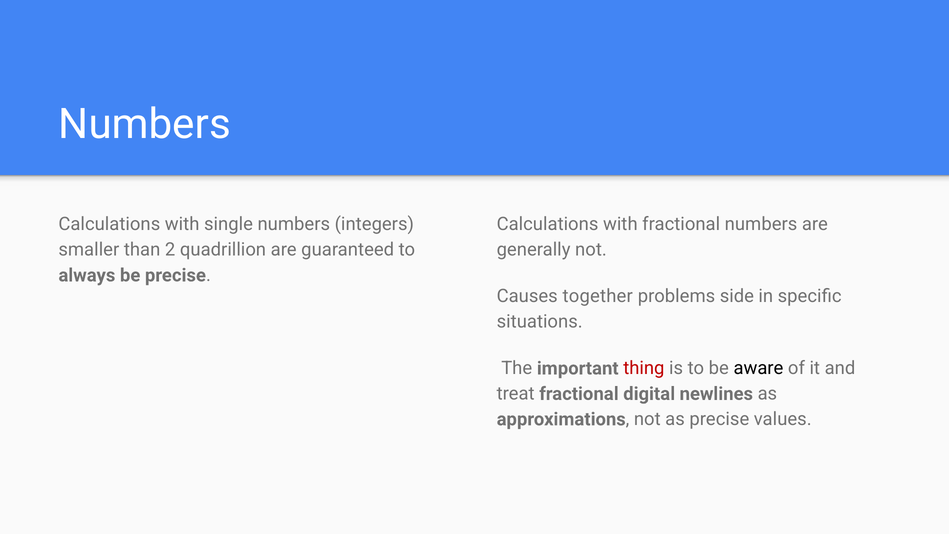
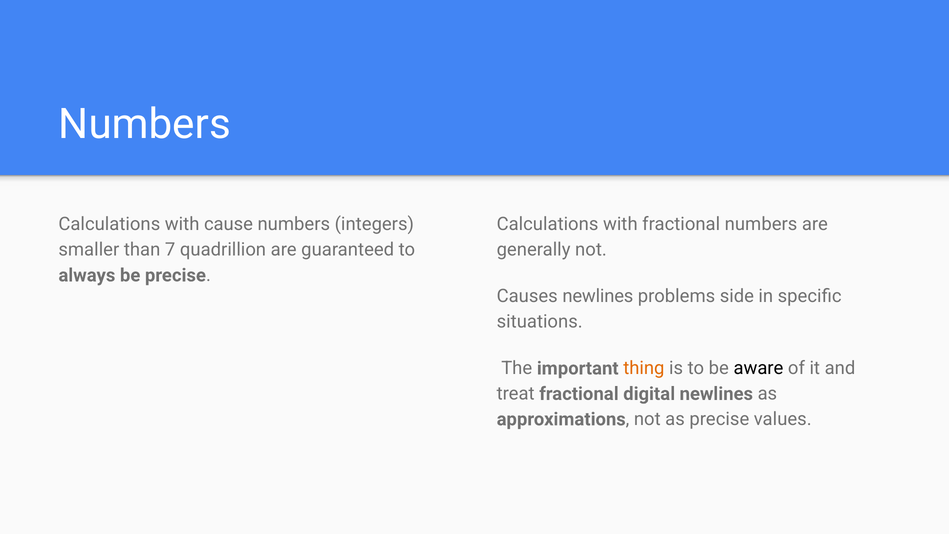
single: single -> cause
2: 2 -> 7
Causes together: together -> newlines
thing colour: red -> orange
